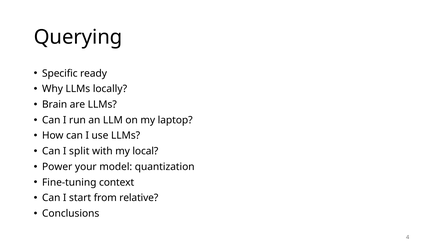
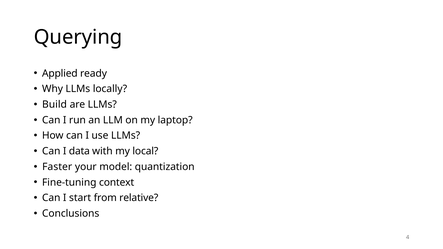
Specific: Specific -> Applied
Brain: Brain -> Build
split: split -> data
Power: Power -> Faster
